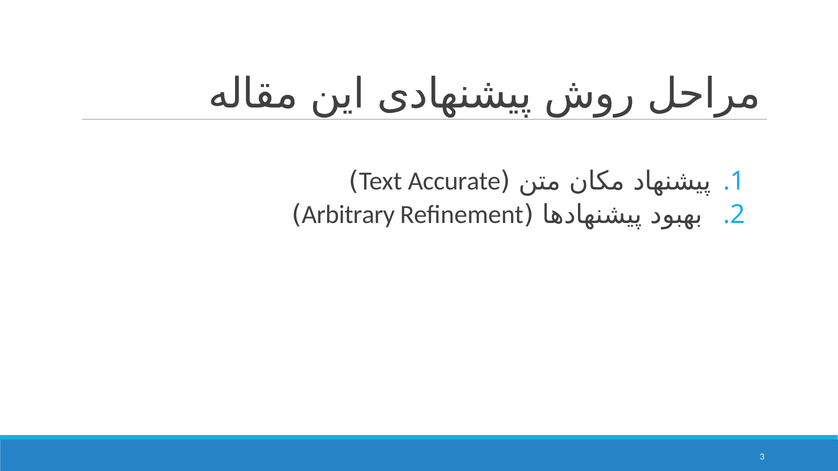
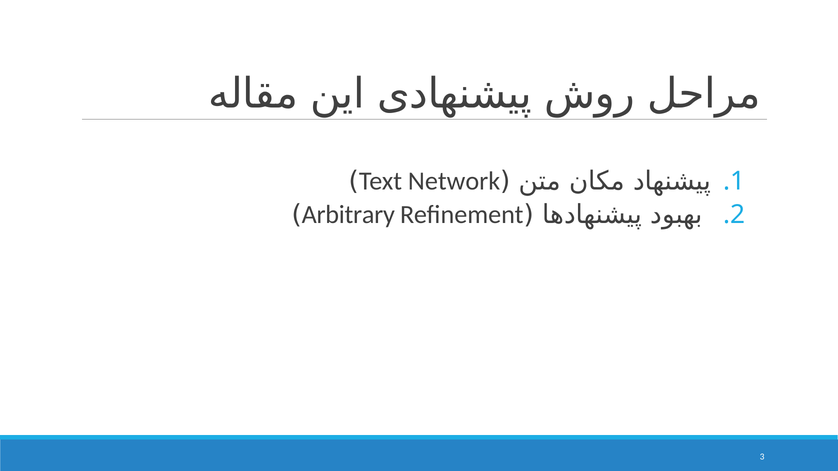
Accurate: Accurate -> Network
